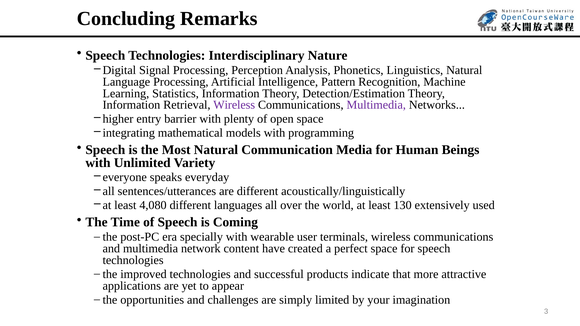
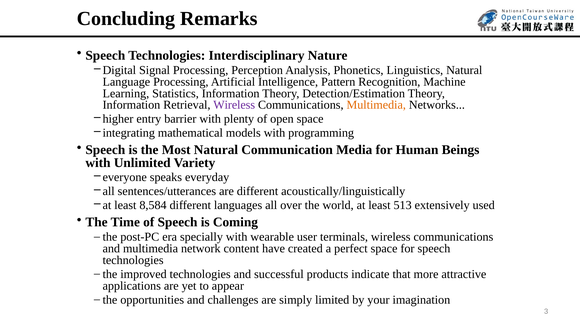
Multimedia at (376, 105) colour: purple -> orange
4,080: 4,080 -> 8,584
130: 130 -> 513
